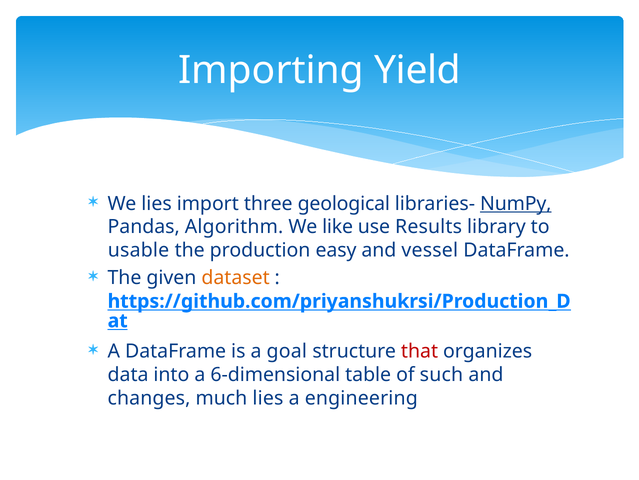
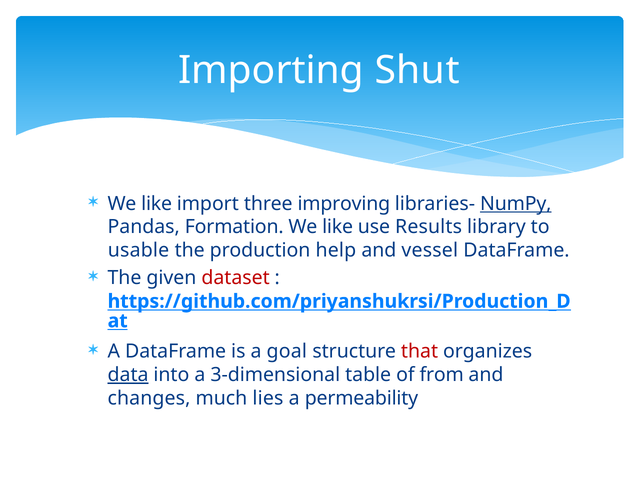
Yield: Yield -> Shut
lies at (157, 203): lies -> like
geological: geological -> improving
Algorithm: Algorithm -> Formation
easy: easy -> help
dataset colour: orange -> red
data underline: none -> present
6-dimensional: 6-dimensional -> 3-dimensional
such: such -> from
engineering: engineering -> permeability
